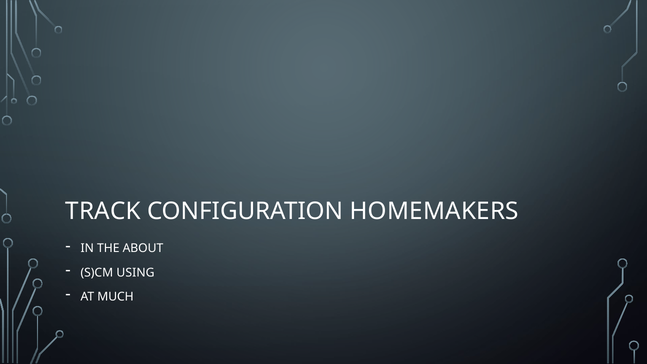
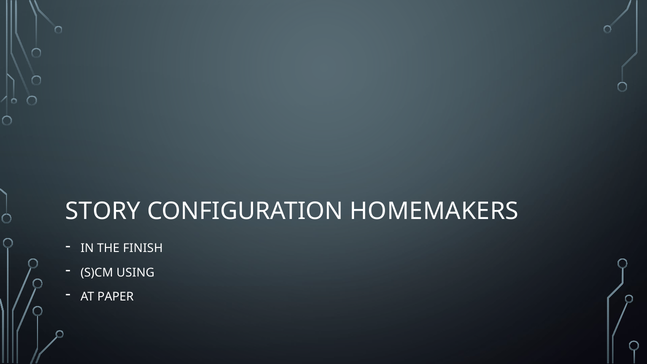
TRACK: TRACK -> STORY
ABOUT: ABOUT -> FINISH
MUCH: MUCH -> PAPER
